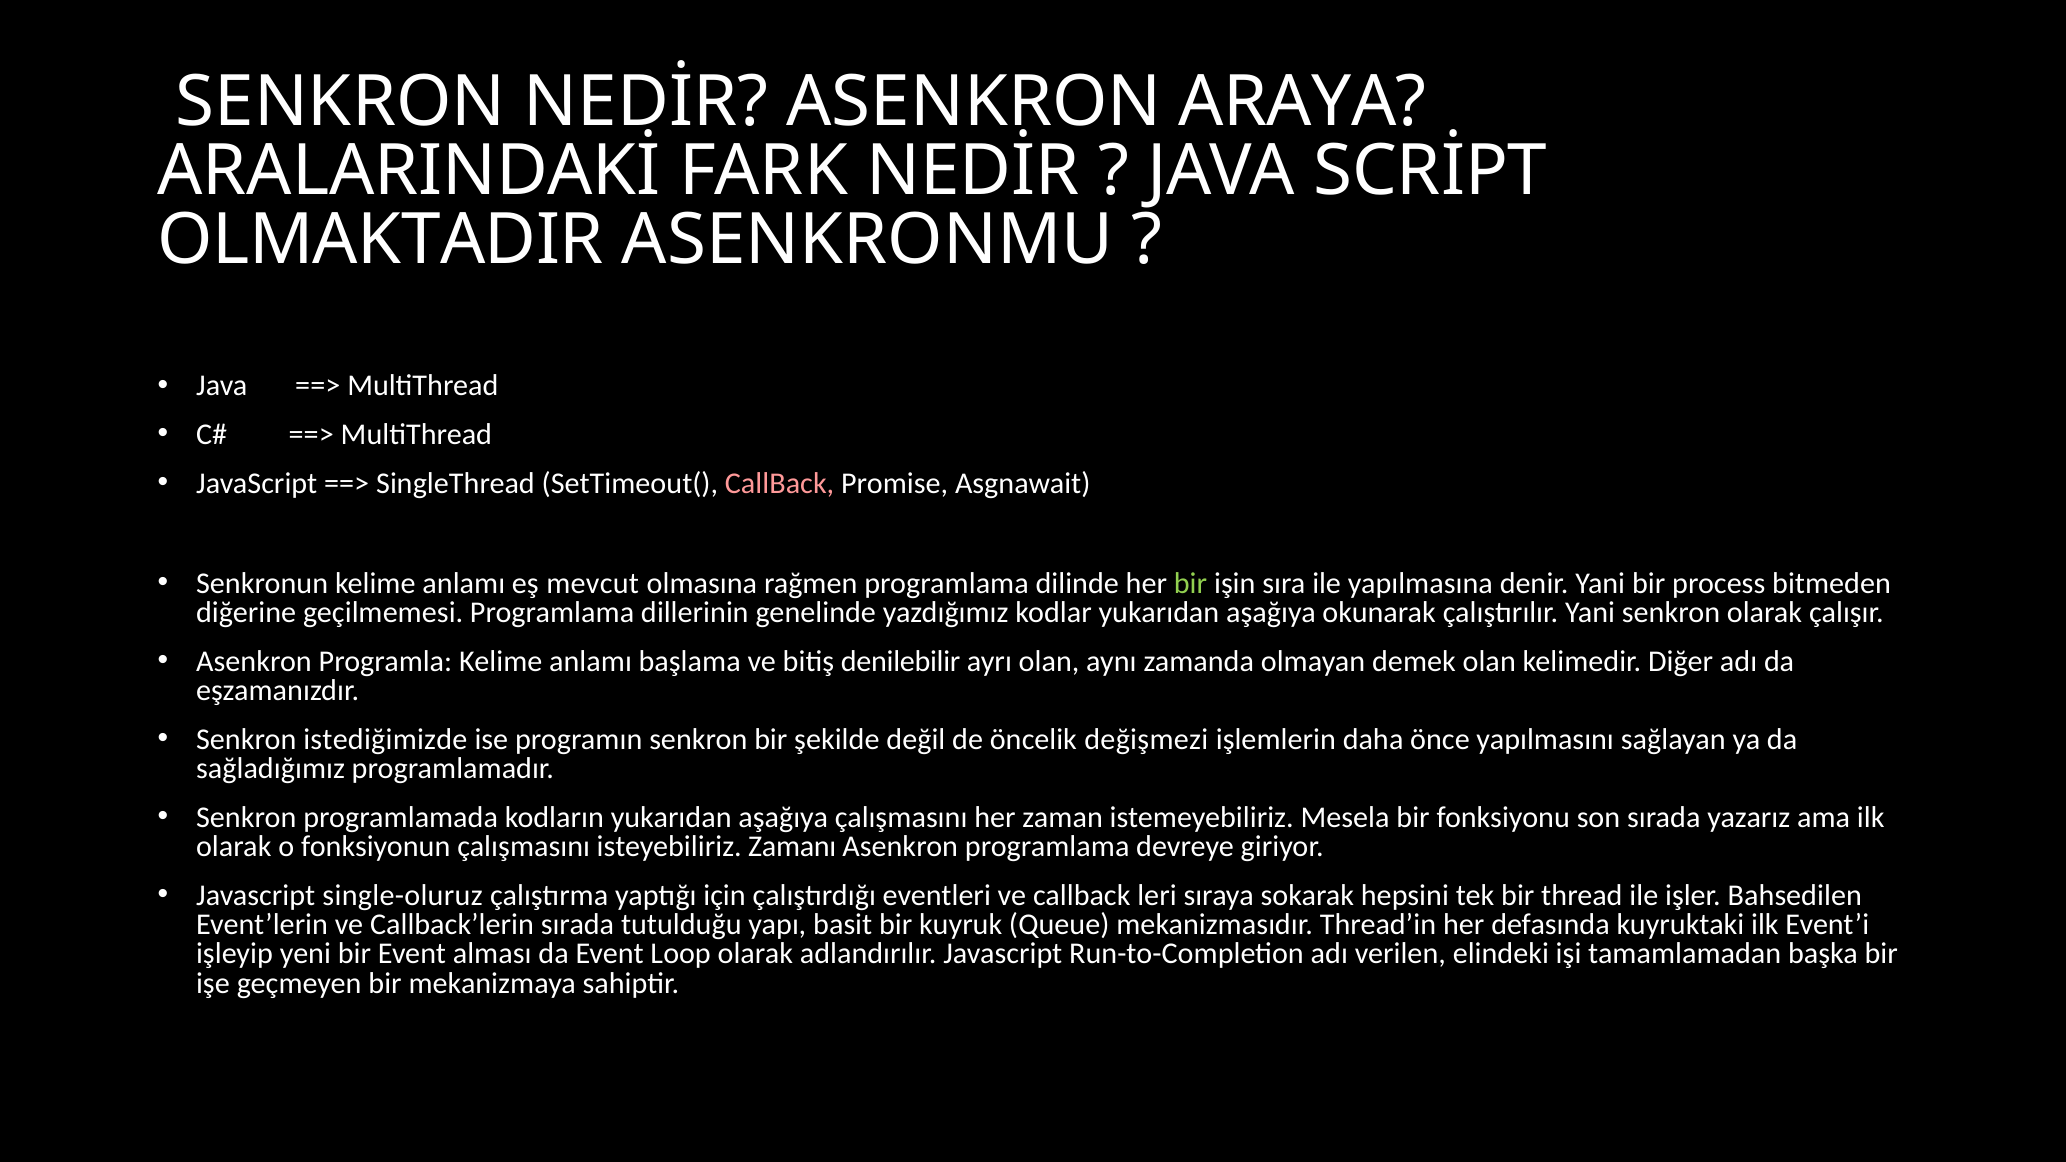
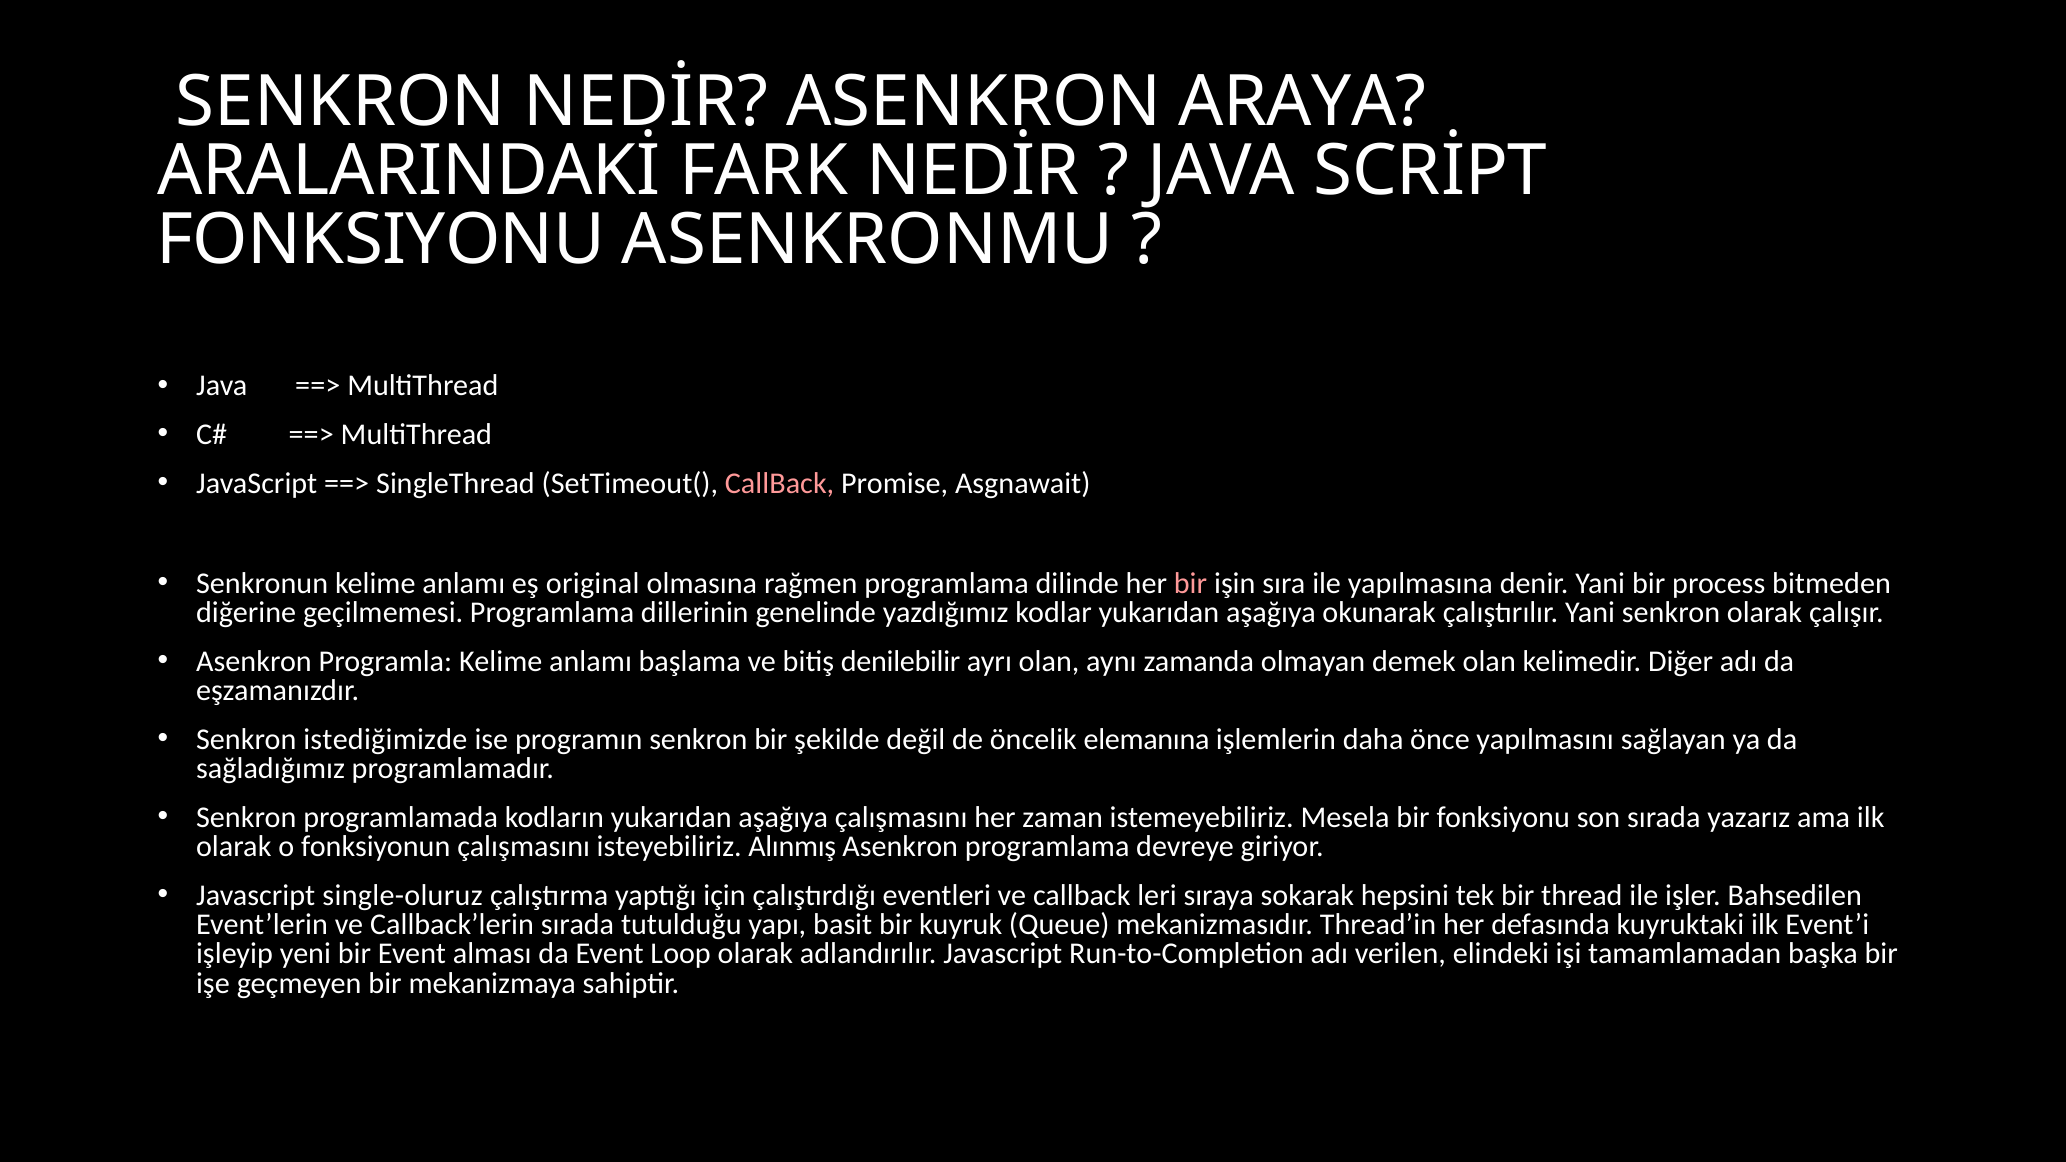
OLMAKTADIR at (381, 240): OLMAKTADIR -> FONKSIYONU
mevcut: mevcut -> original
bir at (1190, 584) colour: light green -> pink
değişmezi: değişmezi -> elemanına
Zamanı: Zamanı -> Alınmış
